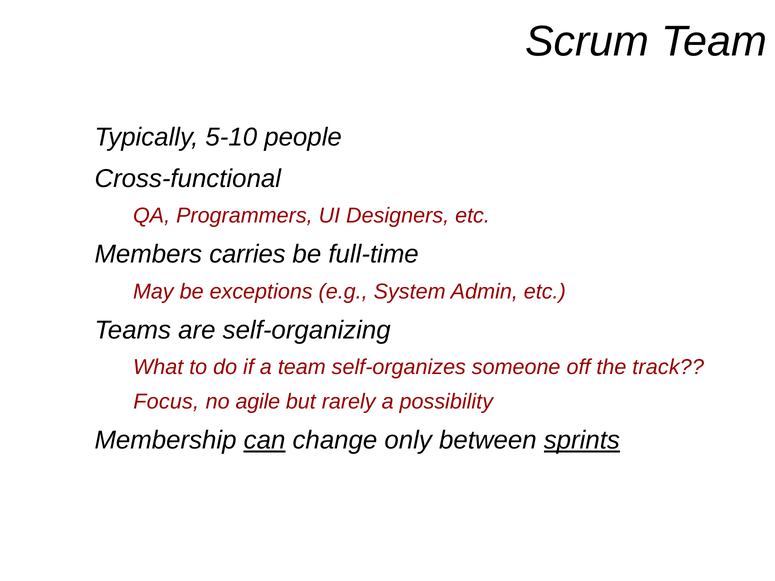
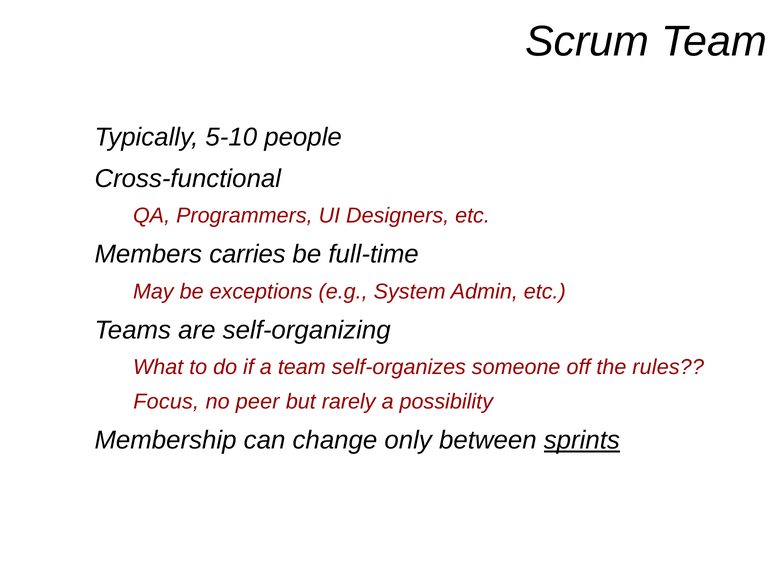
track: track -> rules
agile: agile -> peer
can underline: present -> none
